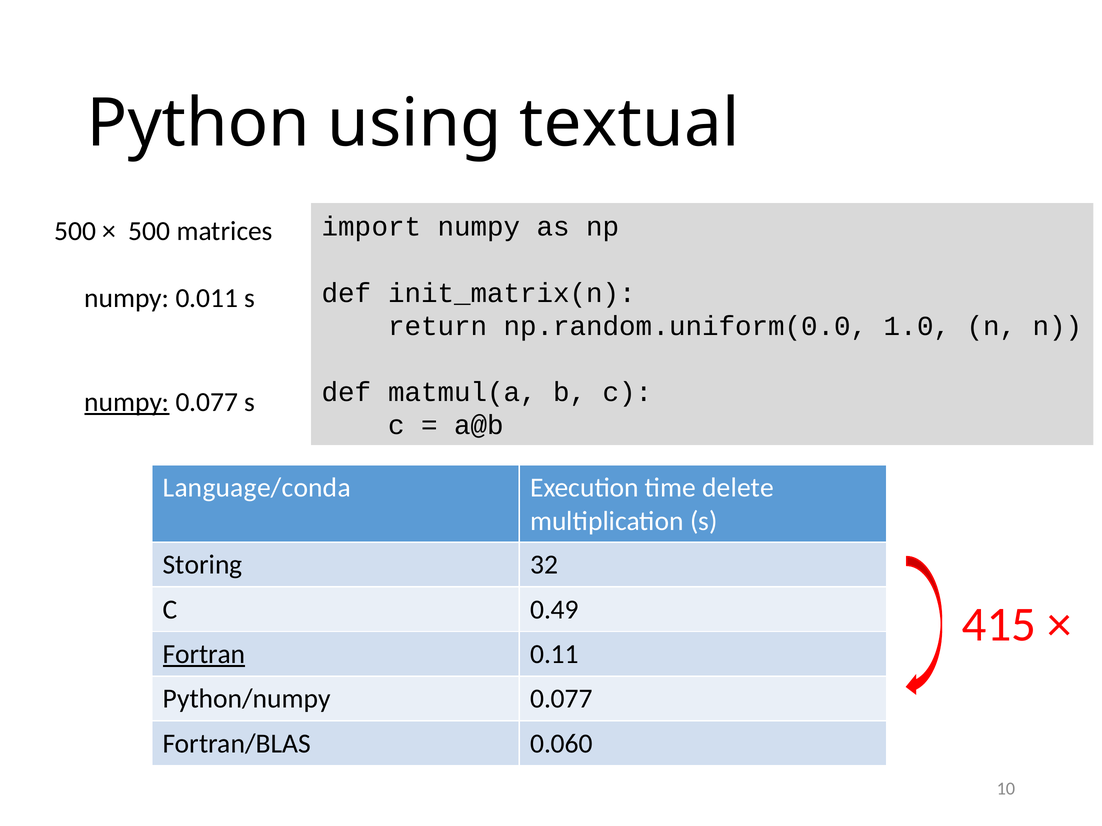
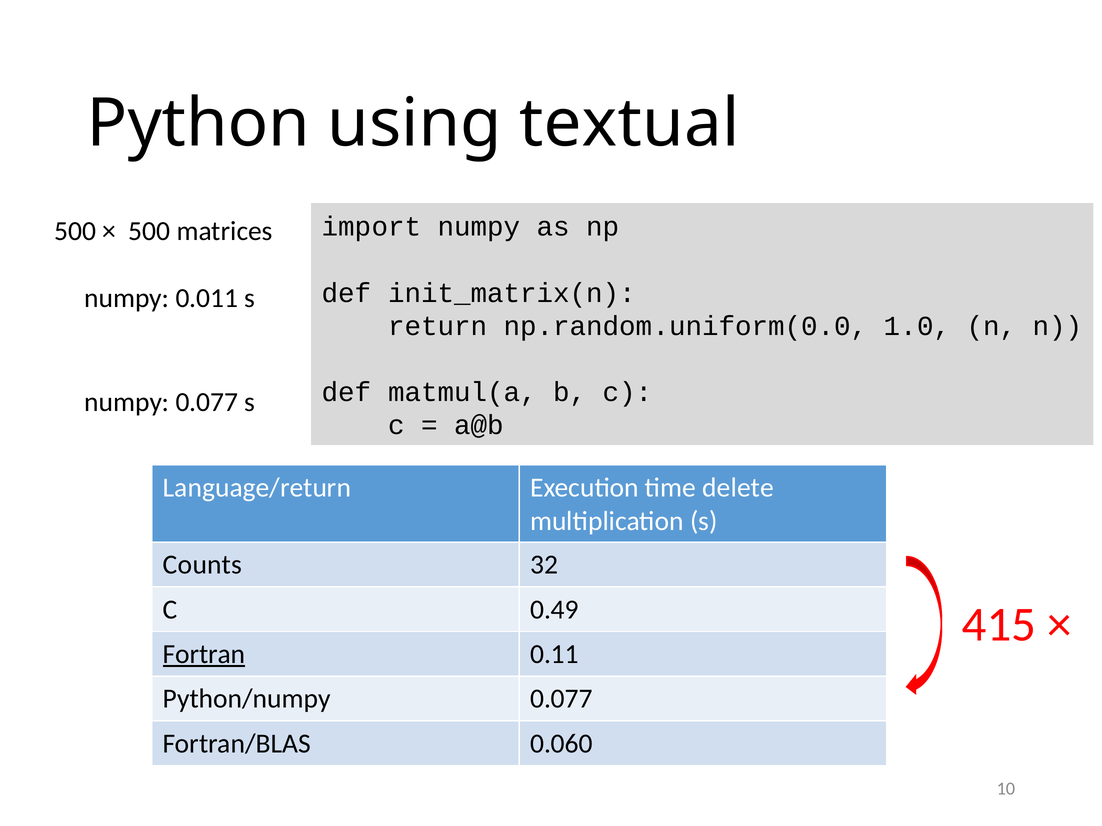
numpy at (127, 402) underline: present -> none
Language/conda: Language/conda -> Language/return
Storing: Storing -> Counts
